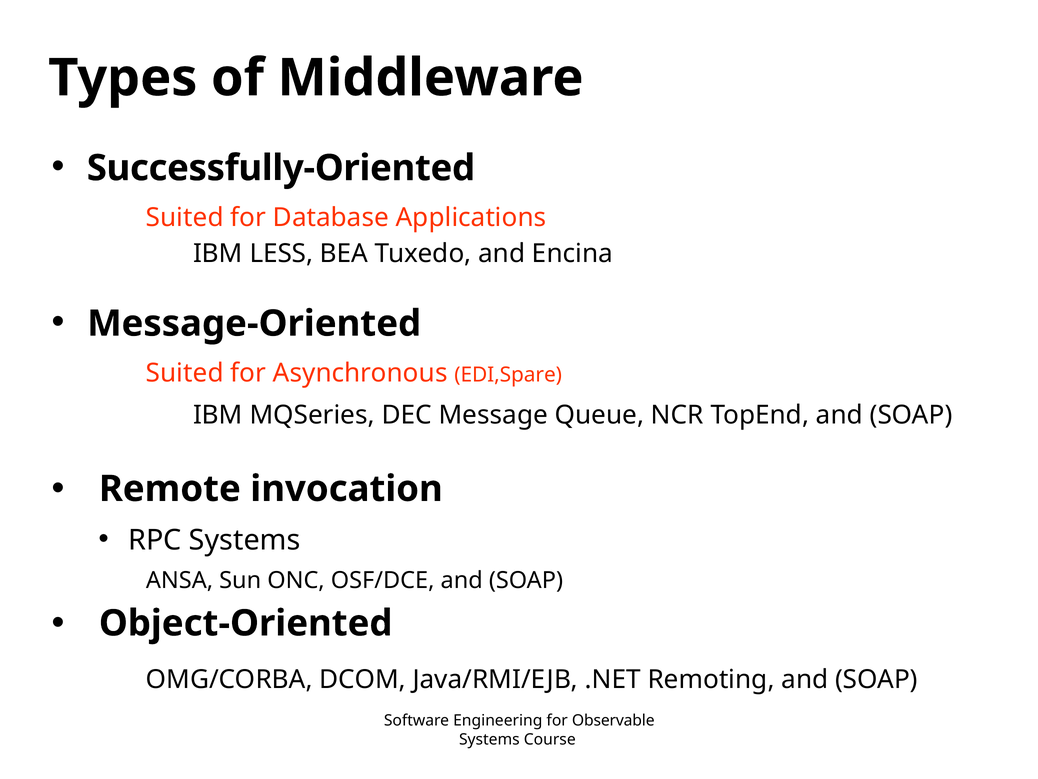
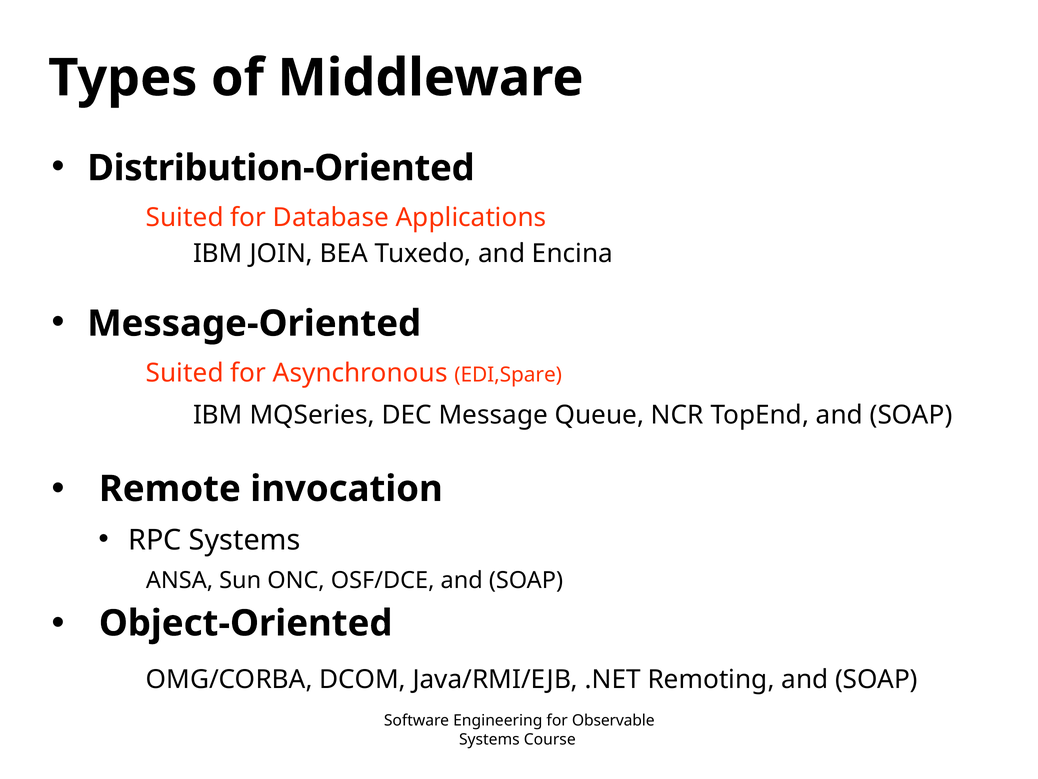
Successfully-Oriented: Successfully-Oriented -> Distribution-Oriented
LESS: LESS -> JOIN
